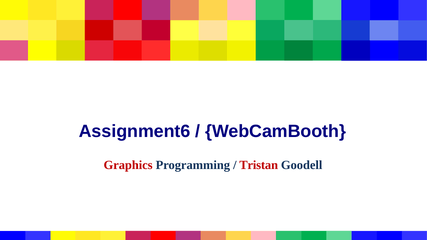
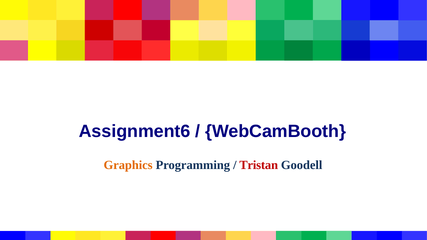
Graphics colour: red -> orange
